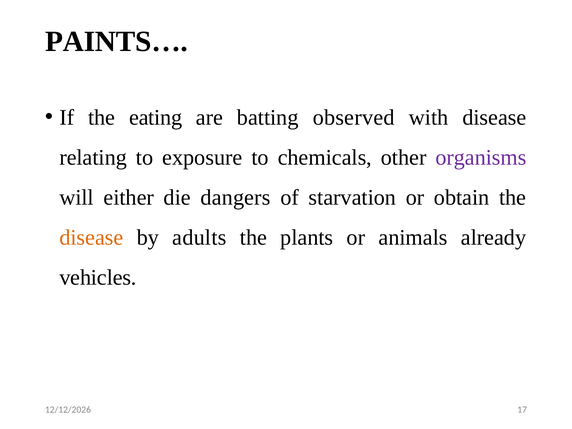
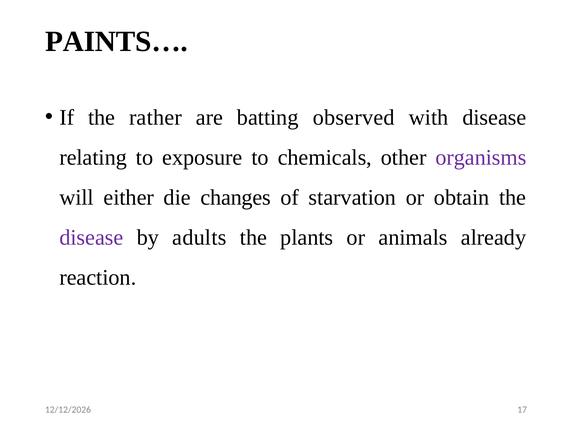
eating: eating -> rather
dangers: dangers -> changes
disease at (91, 238) colour: orange -> purple
vehicles: vehicles -> reaction
